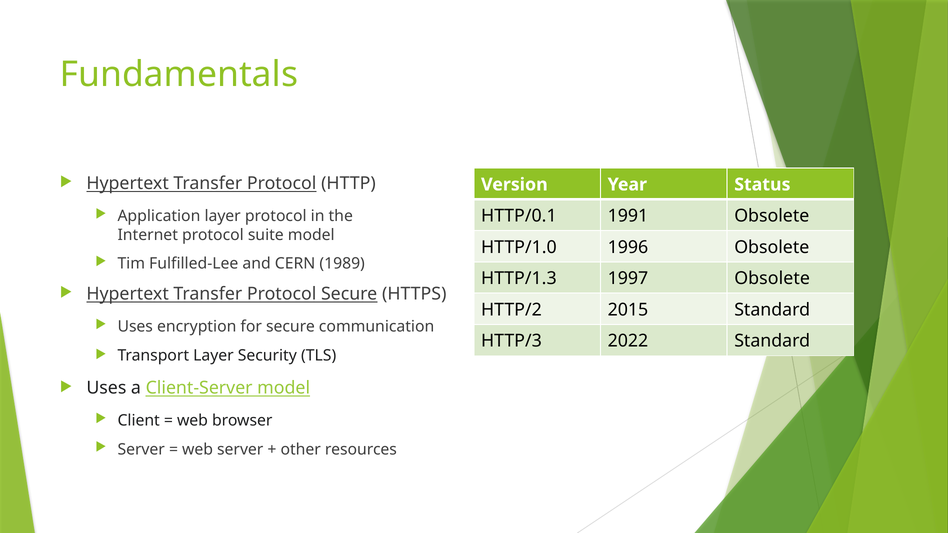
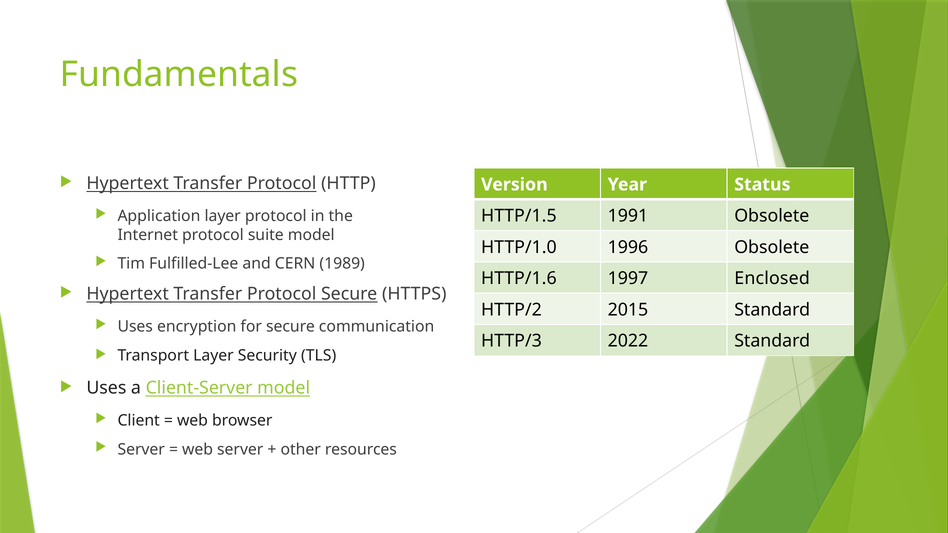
HTTP/0.1: HTTP/0.1 -> HTTP/1.5
HTTP/1.3: HTTP/1.3 -> HTTP/1.6
1997 Obsolete: Obsolete -> Enclosed
